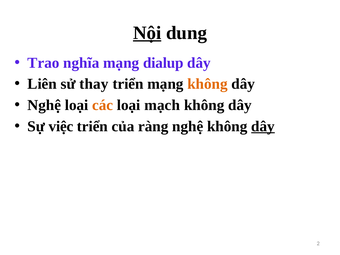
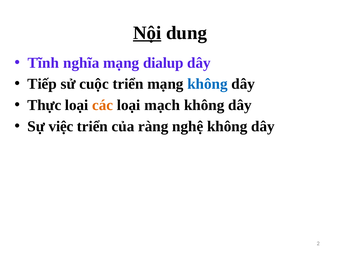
Trao: Trao -> Tĩnh
Liên: Liên -> Tiếp
thay: thay -> cuộc
không at (207, 84) colour: orange -> blue
Nghệ at (44, 105): Nghệ -> Thực
dây at (263, 126) underline: present -> none
